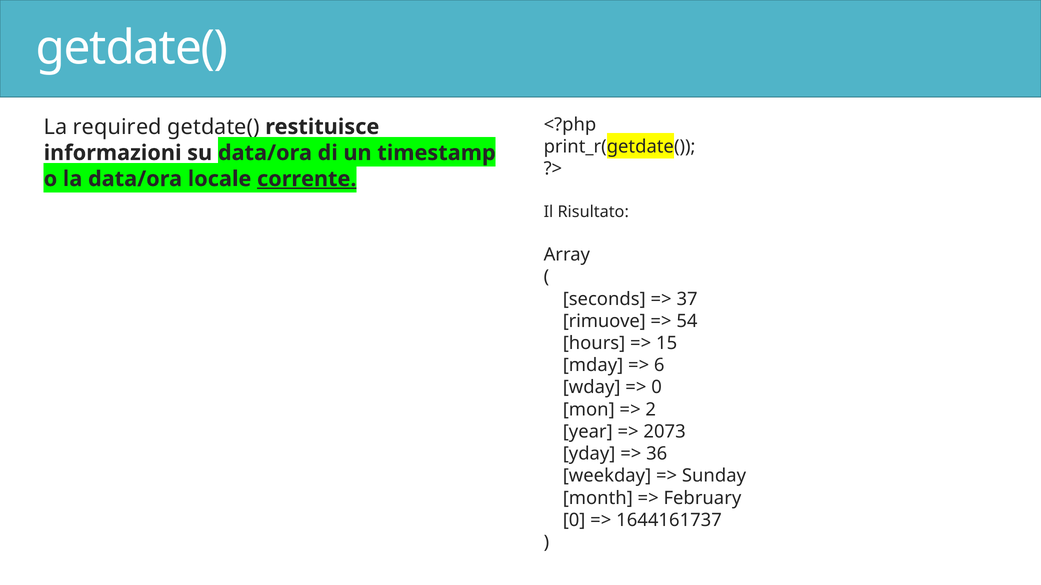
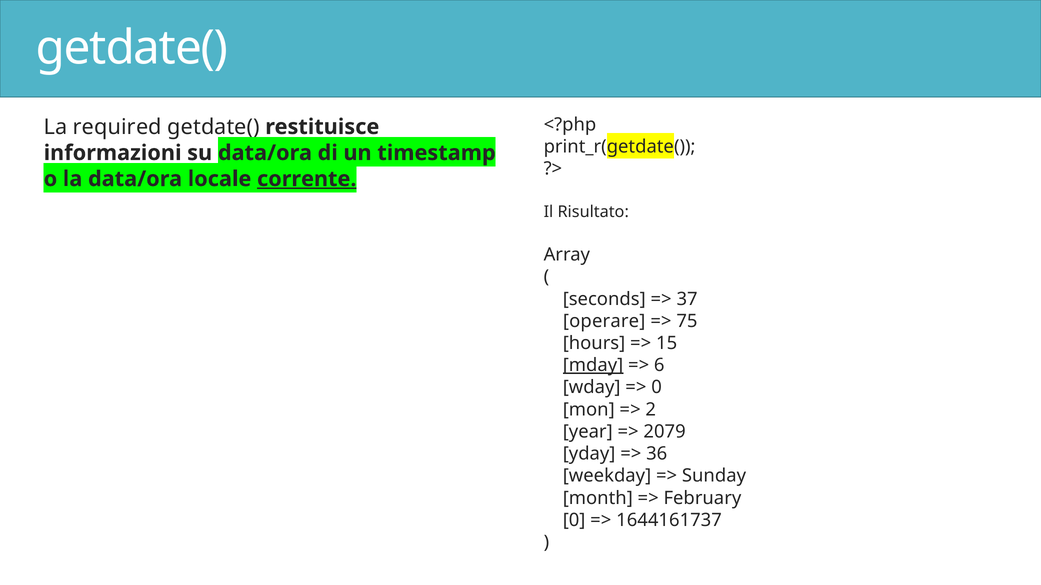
rimuove: rimuove -> operare
54: 54 -> 75
mday underline: none -> present
2073: 2073 -> 2079
